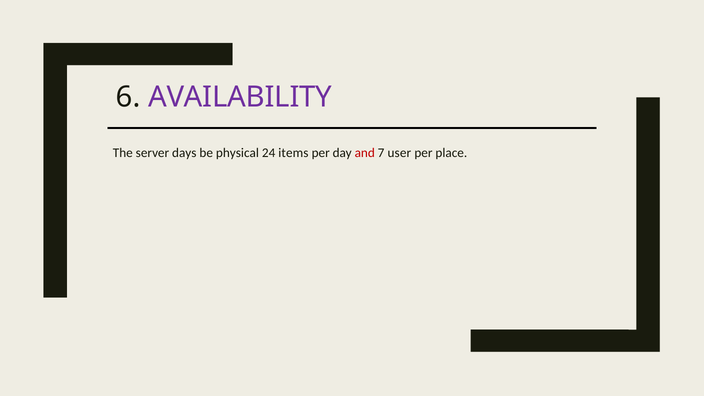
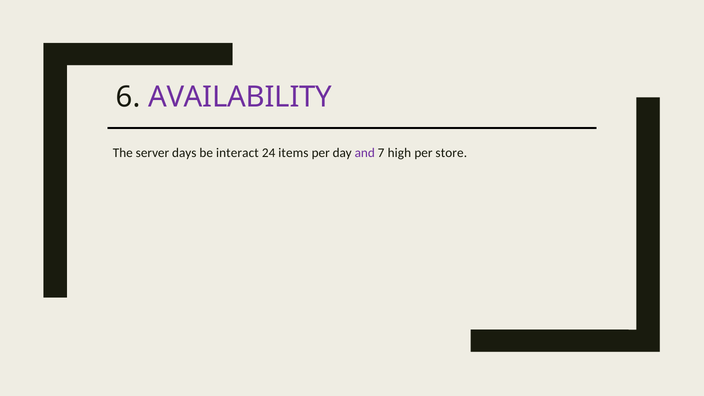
physical: physical -> interact
and colour: red -> purple
user: user -> high
place: place -> store
